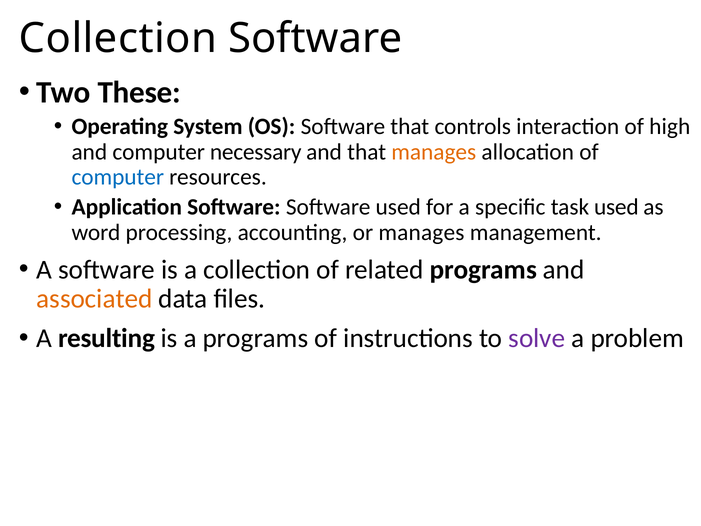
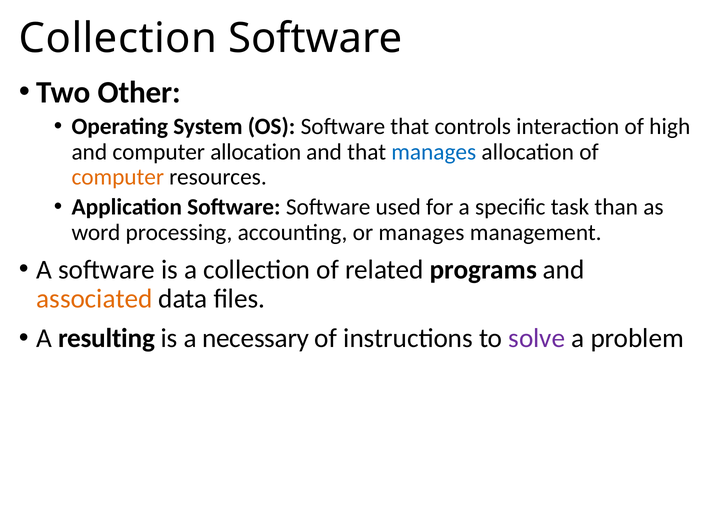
These: These -> Other
computer necessary: necessary -> allocation
manages at (434, 152) colour: orange -> blue
computer at (118, 177) colour: blue -> orange
task used: used -> than
a programs: programs -> necessary
